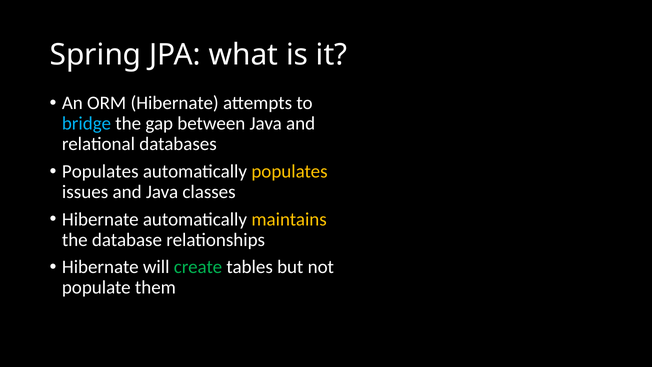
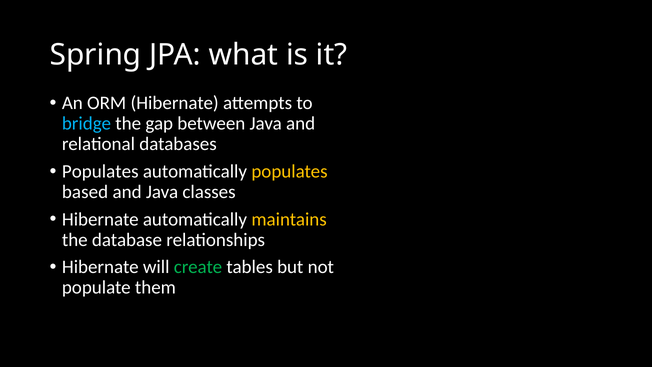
issues: issues -> based
